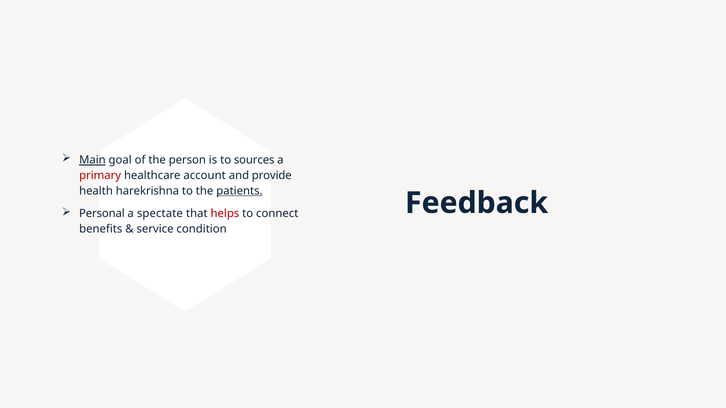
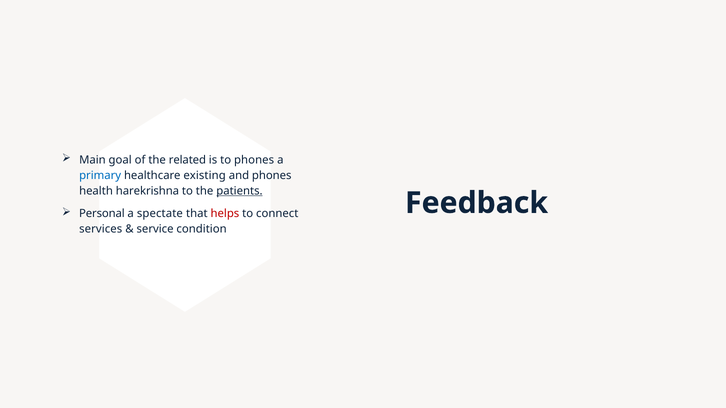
Main underline: present -> none
person: person -> related
to sources: sources -> phones
primary colour: red -> blue
account: account -> existing
and provide: provide -> phones
benefits: benefits -> services
